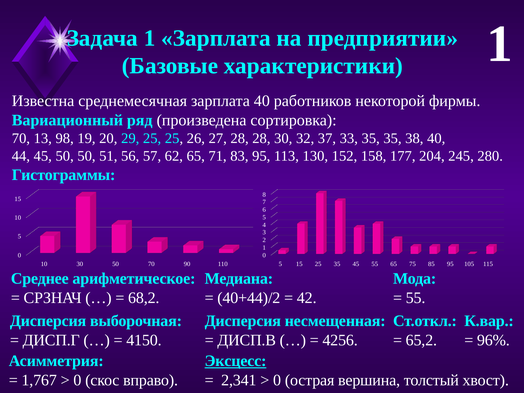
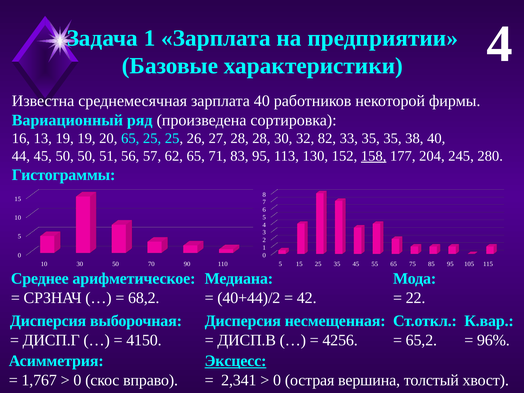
характеристики 1: 1 -> 4
70 at (21, 138): 70 -> 16
13 98: 98 -> 19
20 29: 29 -> 65
37: 37 -> 82
158 underline: none -> present
55 at (416, 298): 55 -> 22
